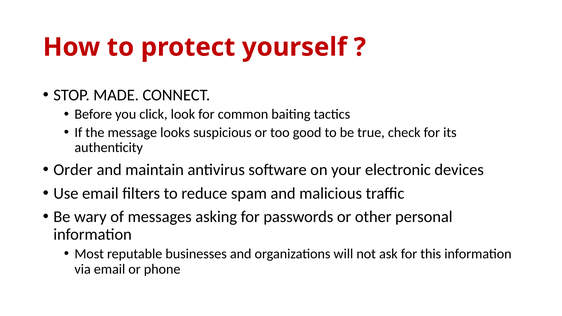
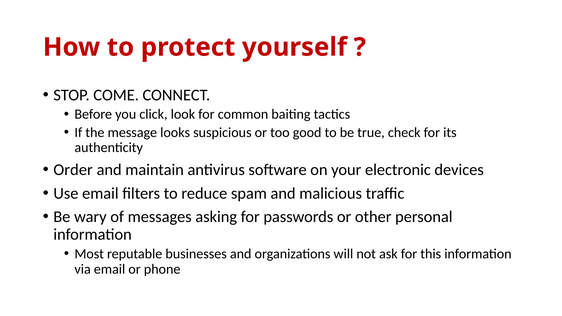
MADE: MADE -> COME
